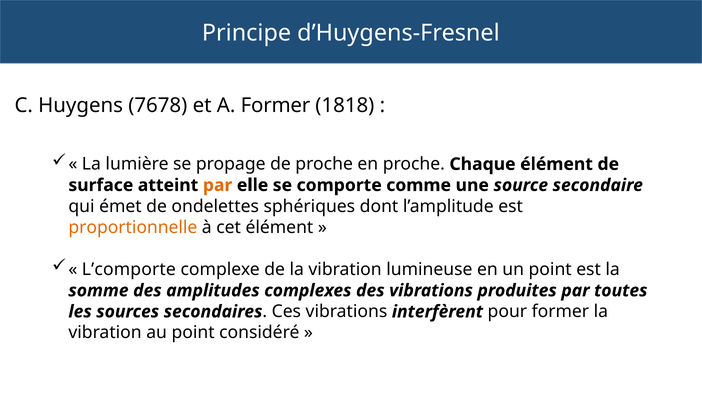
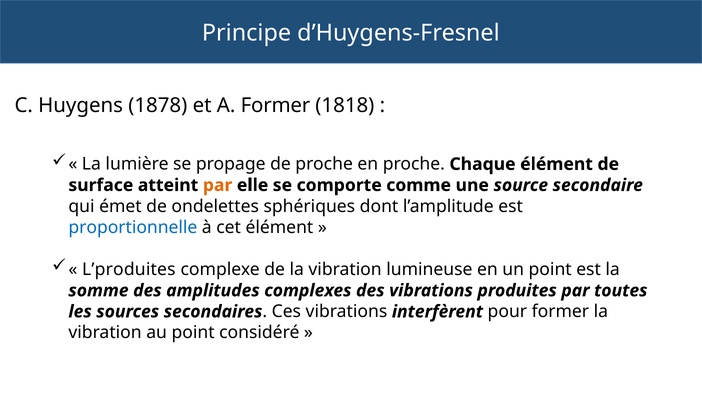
7678: 7678 -> 1878
proportionnelle colour: orange -> blue
L’comporte: L’comporte -> L’produites
